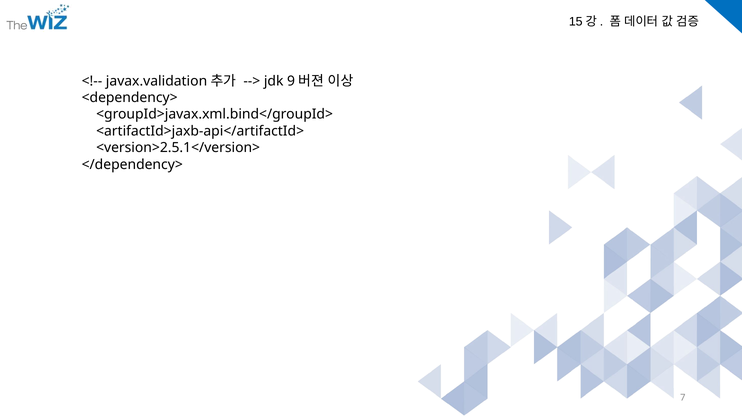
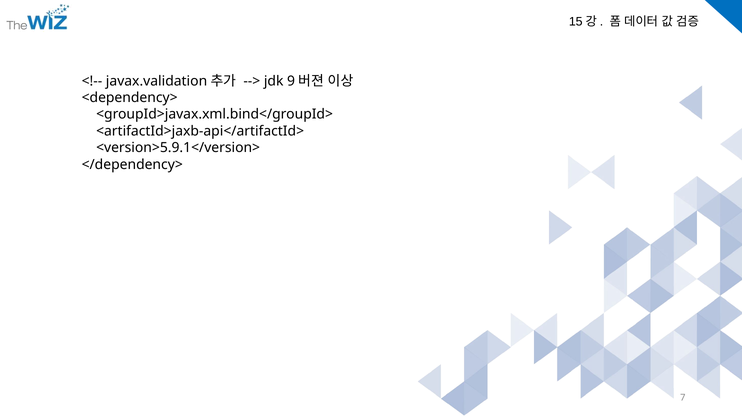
<version>2.5.1</version>: <version>2.5.1</version> -> <version>5.9.1</version>
